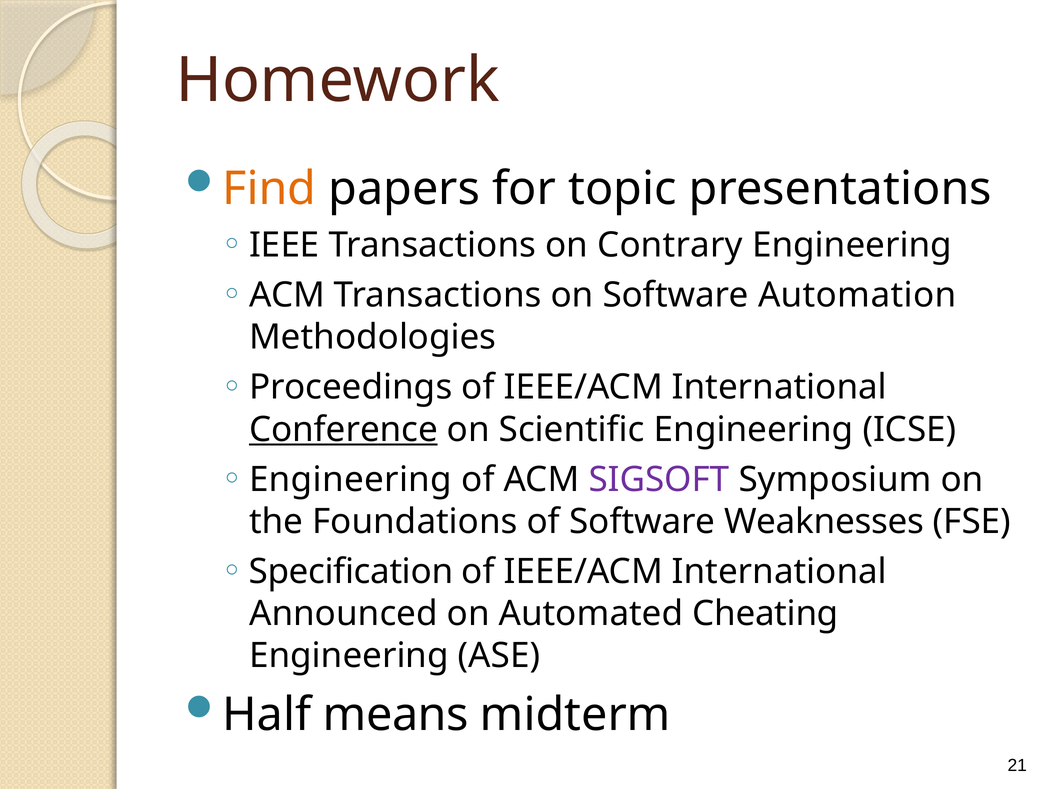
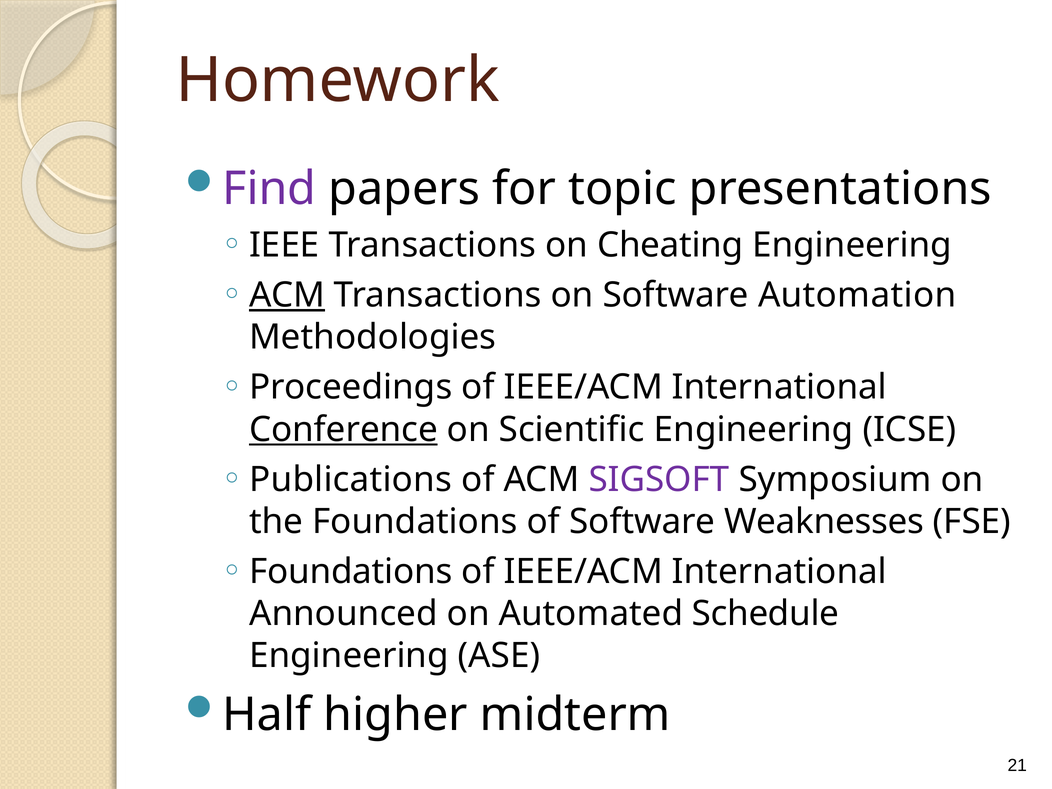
Find colour: orange -> purple
Contrary: Contrary -> Cheating
ACM at (287, 295) underline: none -> present
Engineering at (351, 480): Engineering -> Publications
Specification at (351, 572): Specification -> Foundations
Cheating: Cheating -> Schedule
means: means -> higher
